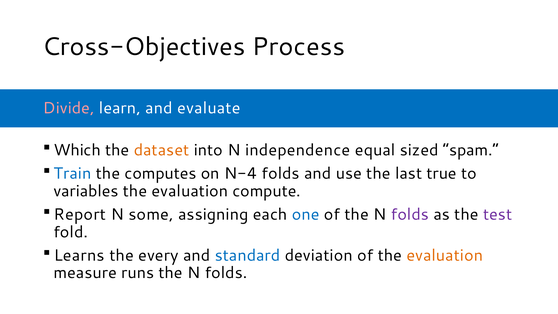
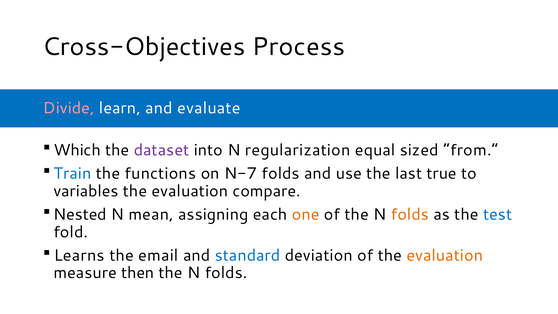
dataset colour: orange -> purple
independence: independence -> regularization
spam: spam -> from
computes: computes -> functions
N-4: N-4 -> N-7
compute: compute -> compare
Report: Report -> Nested
some: some -> mean
one colour: blue -> orange
folds at (410, 214) colour: purple -> orange
test colour: purple -> blue
every: every -> email
runs: runs -> then
